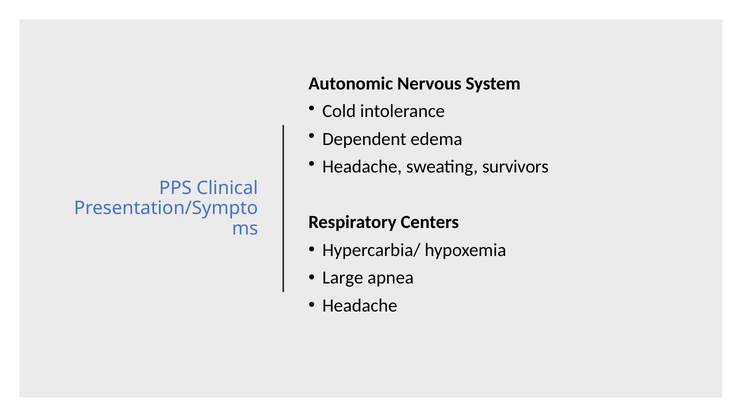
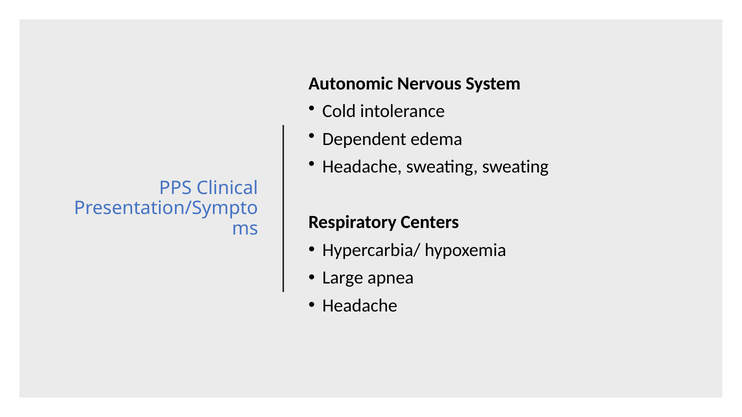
sweating survivors: survivors -> sweating
